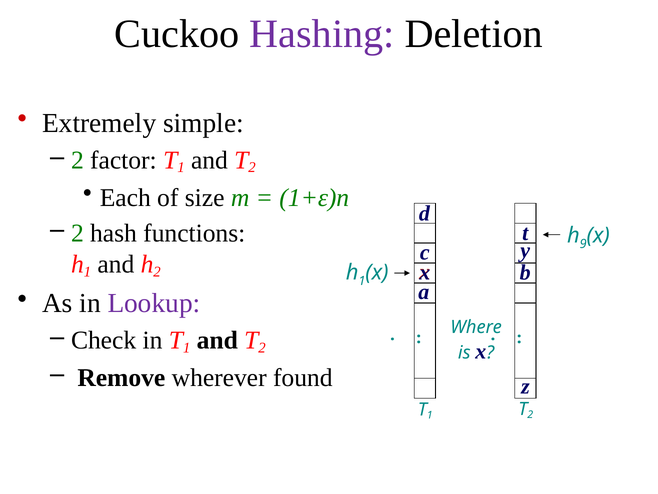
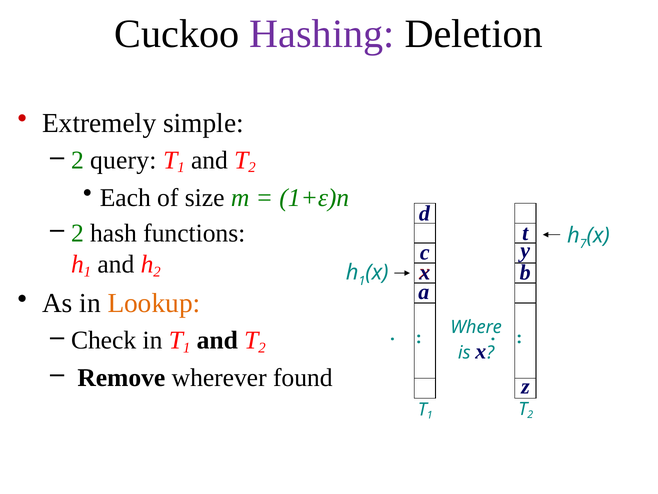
factor: factor -> query
9: 9 -> 7
Lookup colour: purple -> orange
